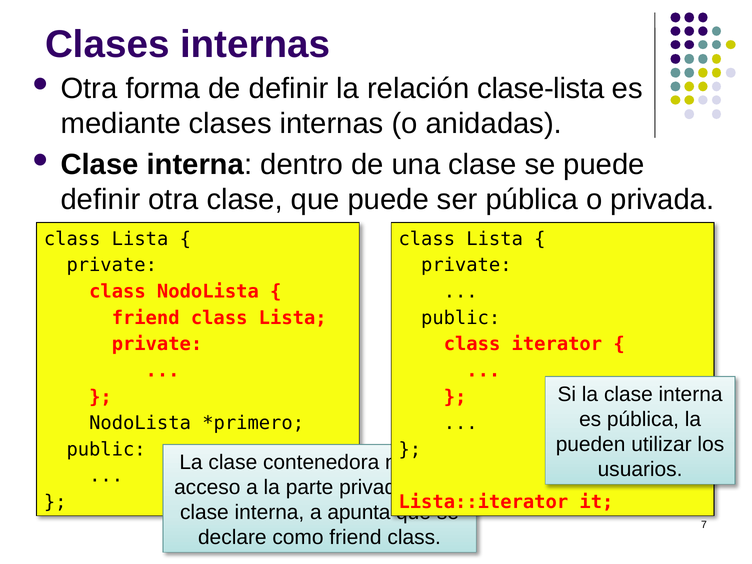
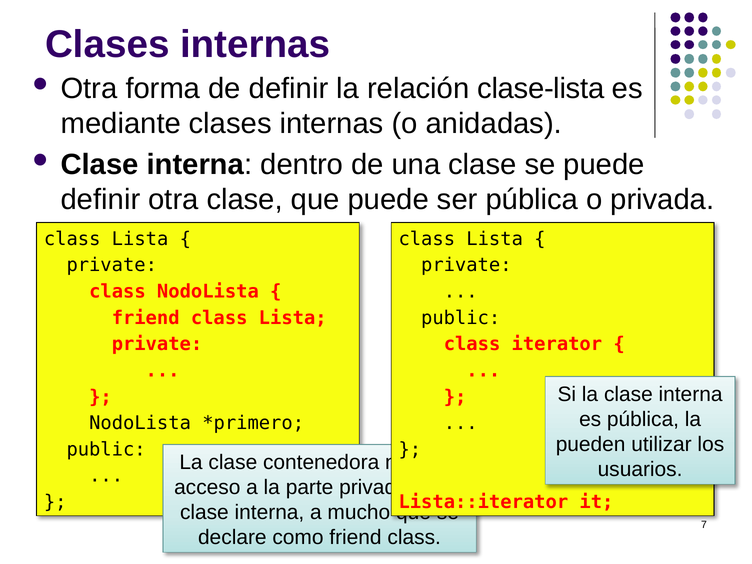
apunta: apunta -> mucho
